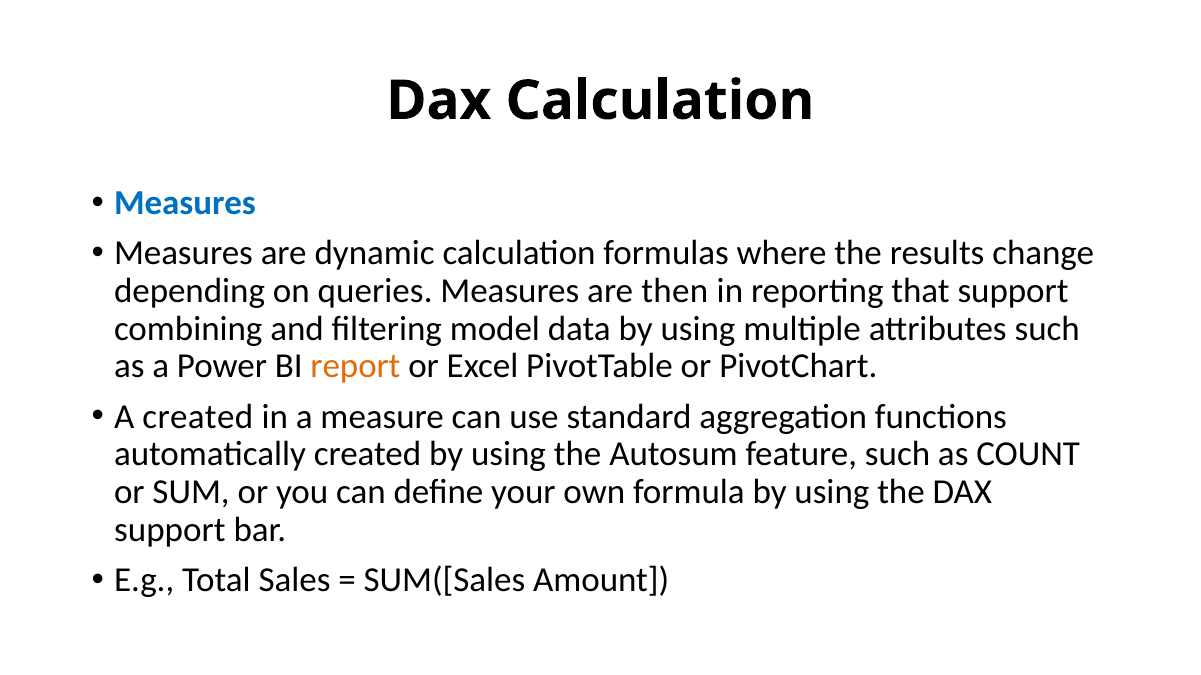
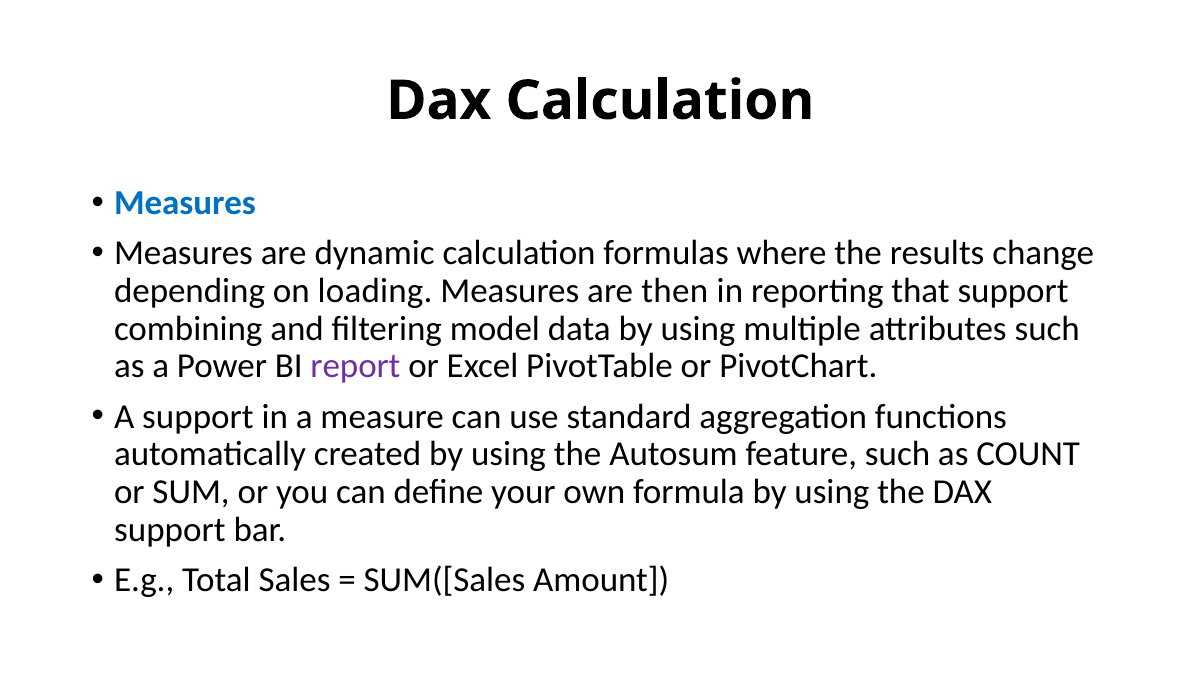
queries: queries -> loading
report colour: orange -> purple
A created: created -> support
